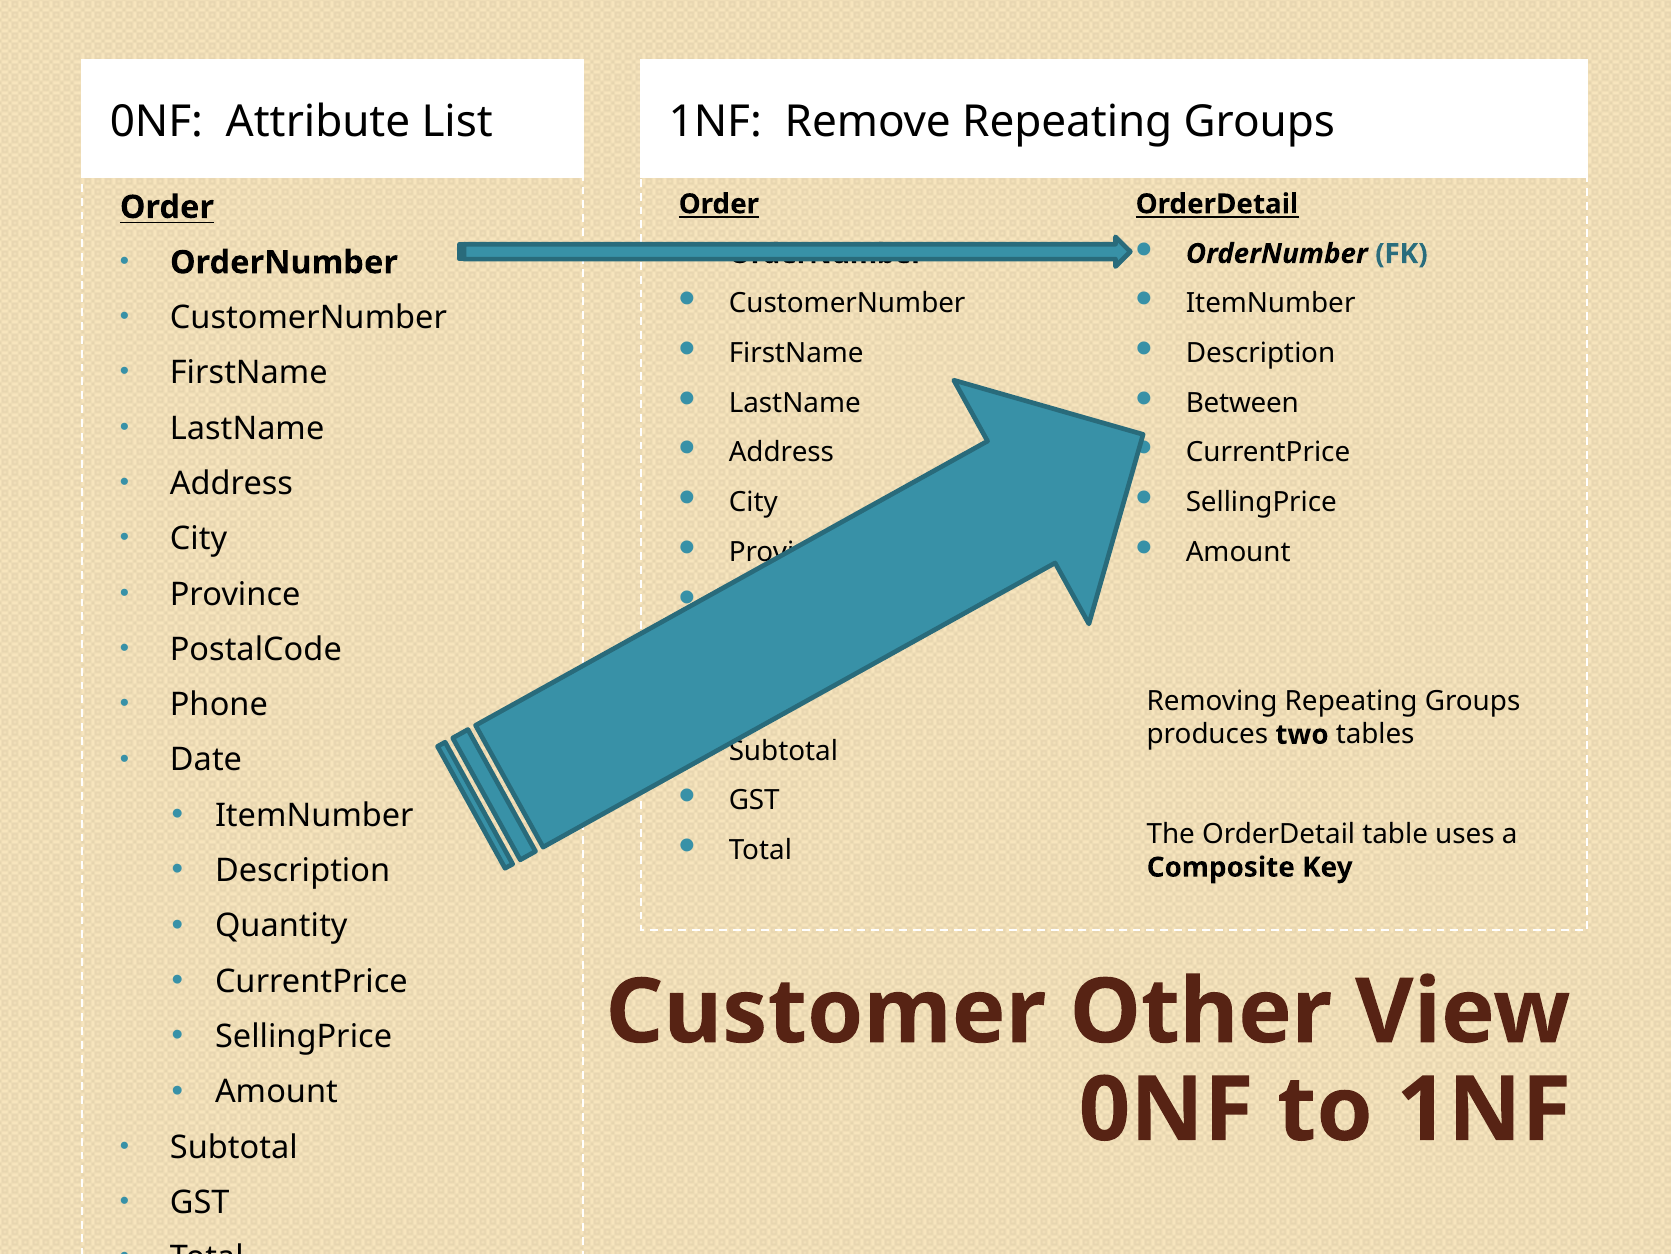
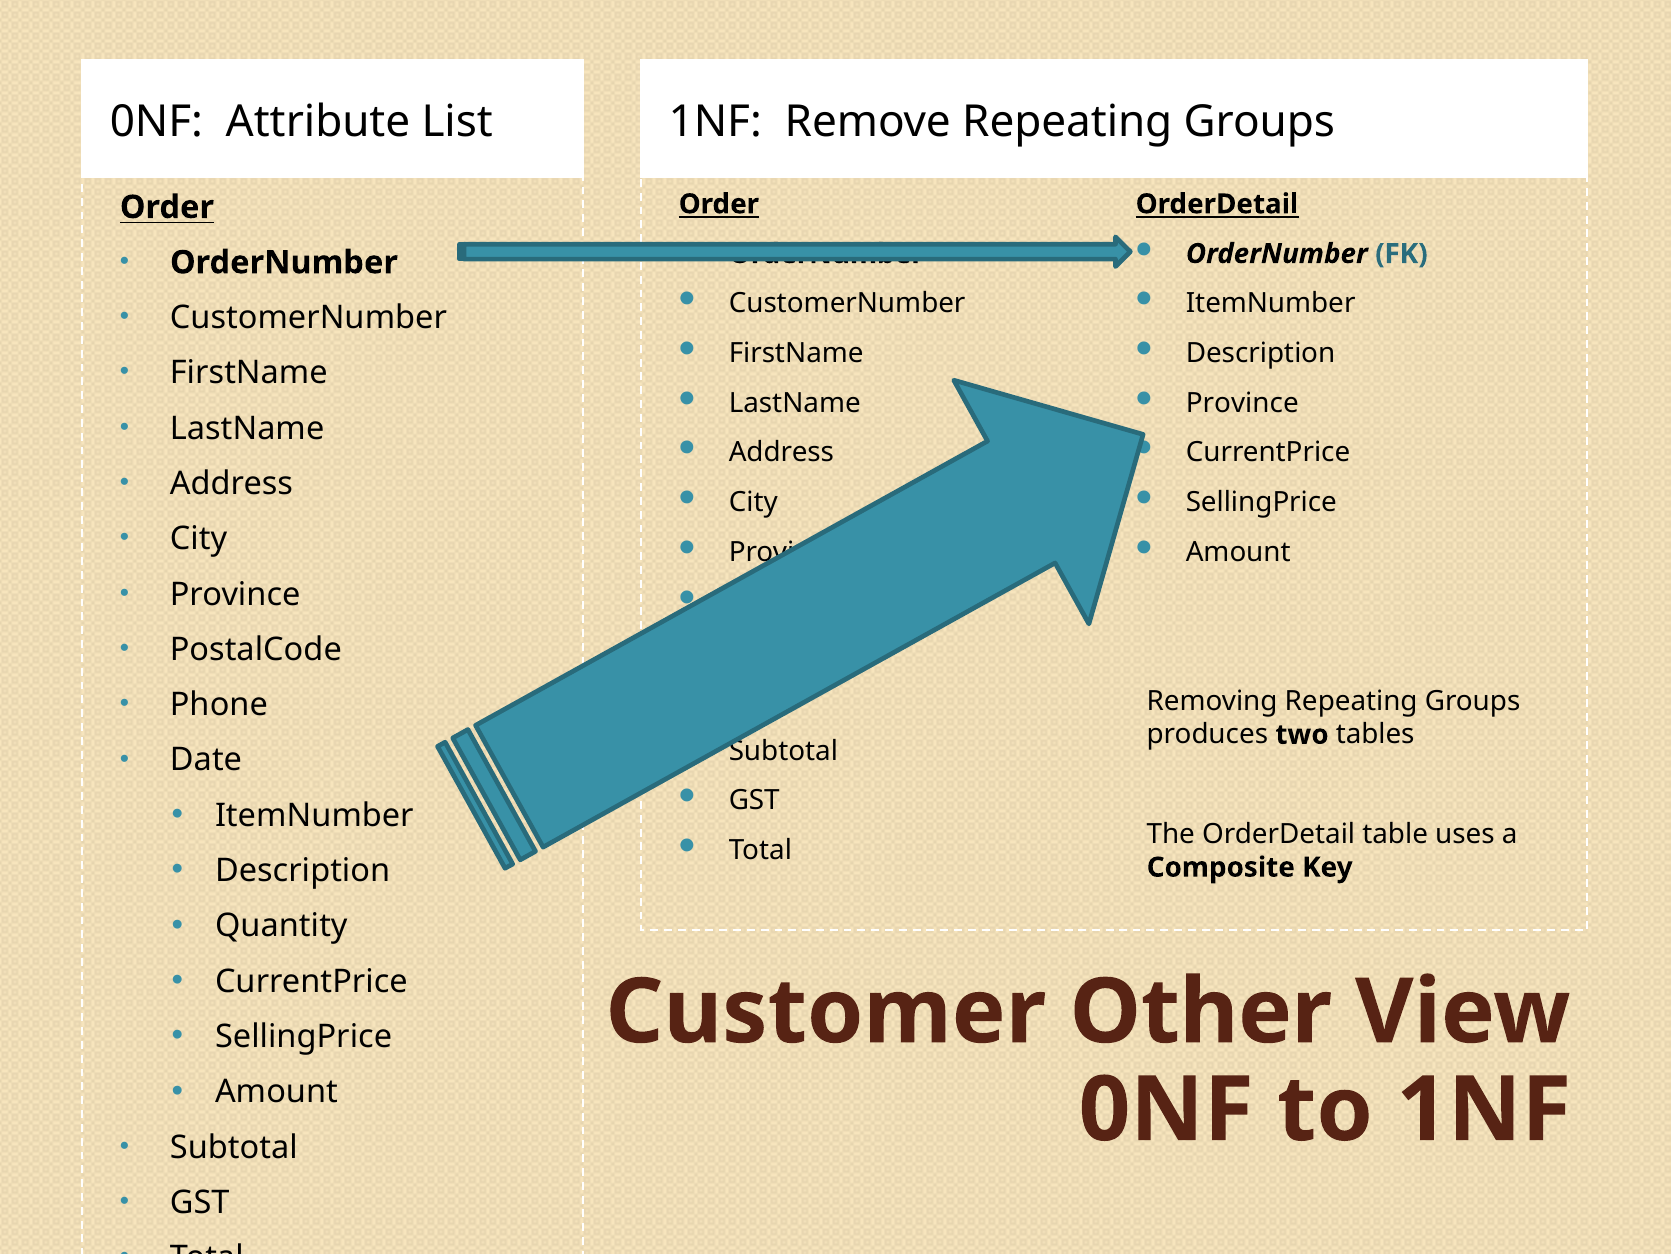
Between at (1242, 403): Between -> Province
